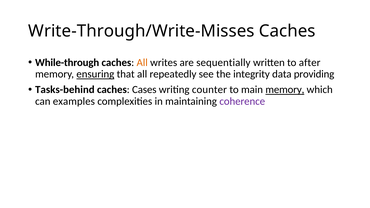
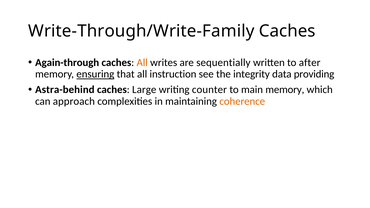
Write-Through/Write-Misses: Write-Through/Write-Misses -> Write-Through/Write-Family
While-through: While-through -> Again-through
repeatedly: repeatedly -> instruction
Tasks-behind: Tasks-behind -> Astra-behind
Cases: Cases -> Large
memory at (285, 90) underline: present -> none
examples: examples -> approach
coherence colour: purple -> orange
